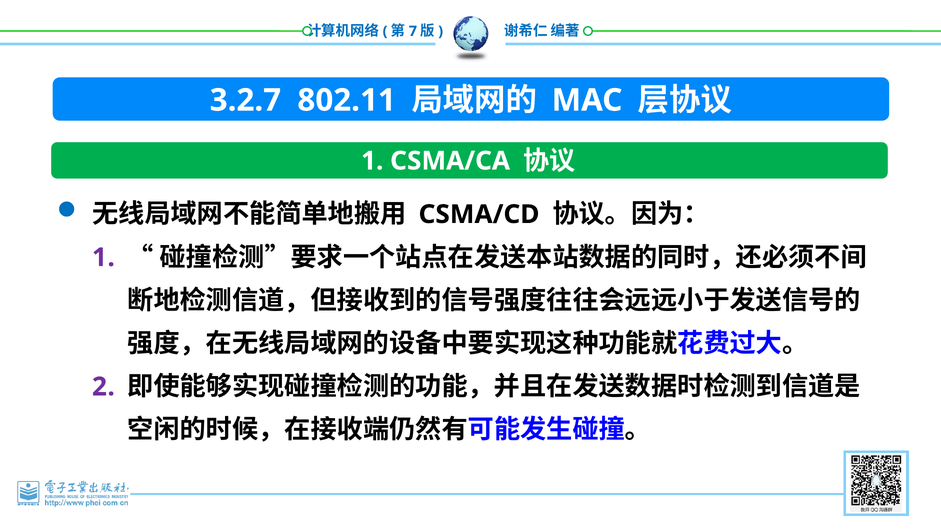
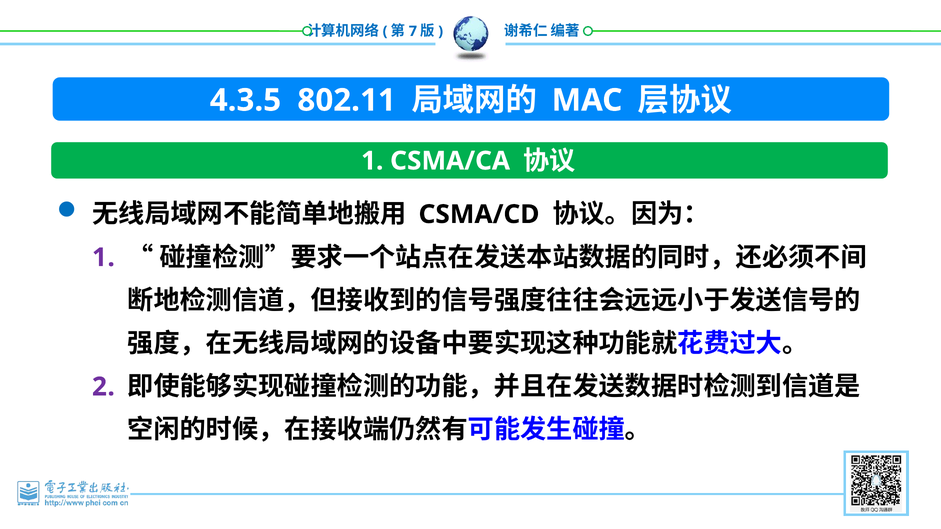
3.2.7: 3.2.7 -> 4.3.5
